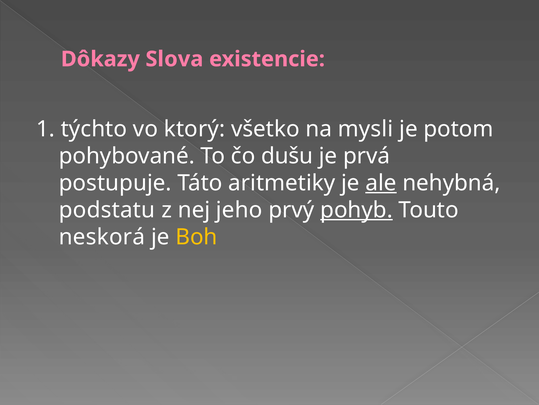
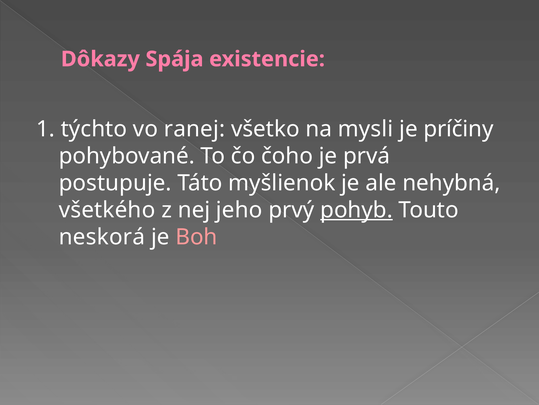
Slova: Slova -> Spája
ktorý: ktorý -> ranej
potom: potom -> príčiny
dušu: dušu -> čoho
aritmetiky: aritmetiky -> myšlienok
ale underline: present -> none
podstatu: podstatu -> všetkého
Boh colour: yellow -> pink
